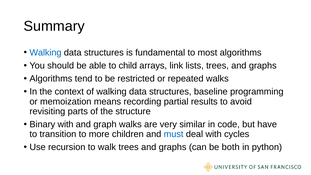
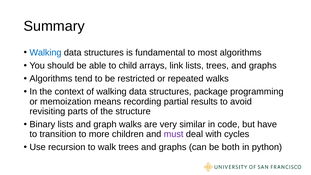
baseline: baseline -> package
Binary with: with -> lists
must colour: blue -> purple
